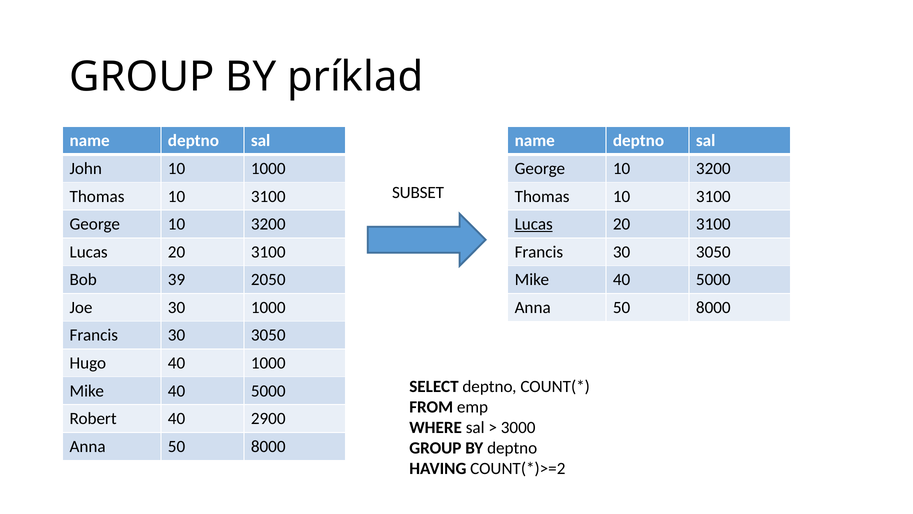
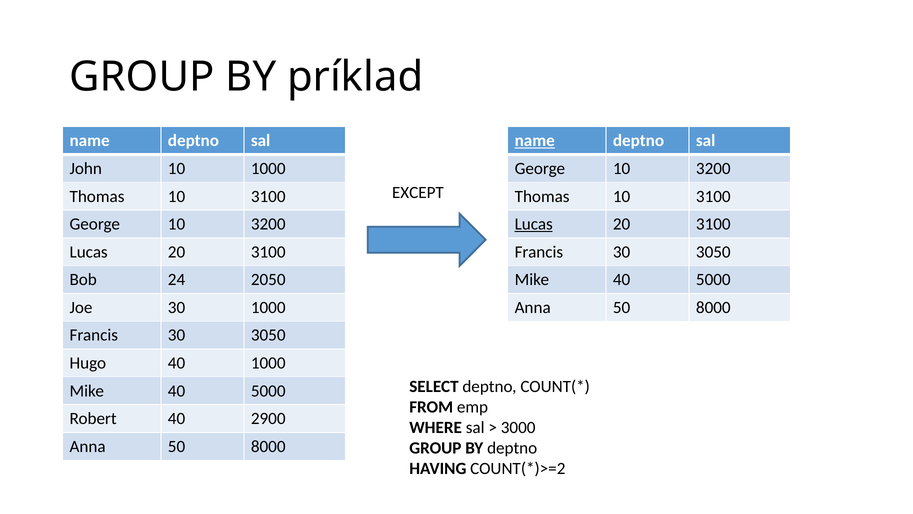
name at (535, 141) underline: none -> present
SUBSET: SUBSET -> EXCEPT
39: 39 -> 24
